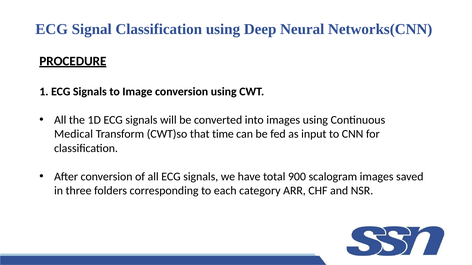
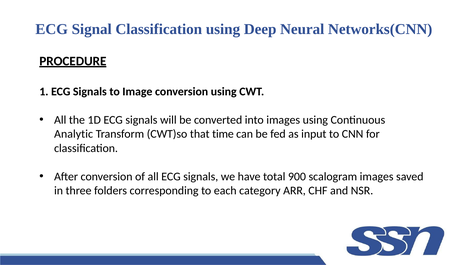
Medical: Medical -> Analytic
